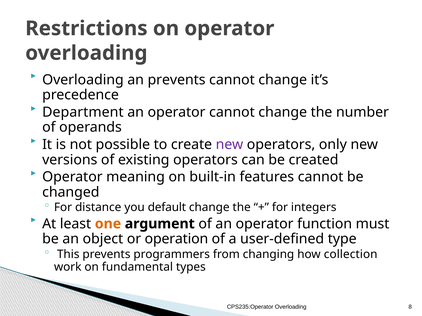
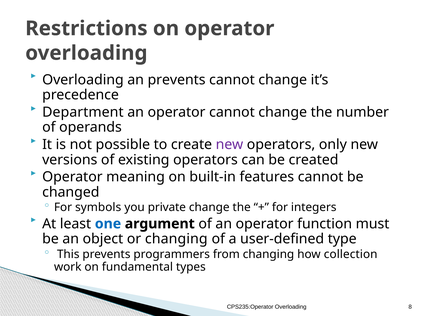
distance: distance -> symbols
default: default -> private
one colour: orange -> blue
or operation: operation -> changing
